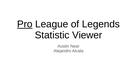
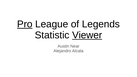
Viewer underline: none -> present
